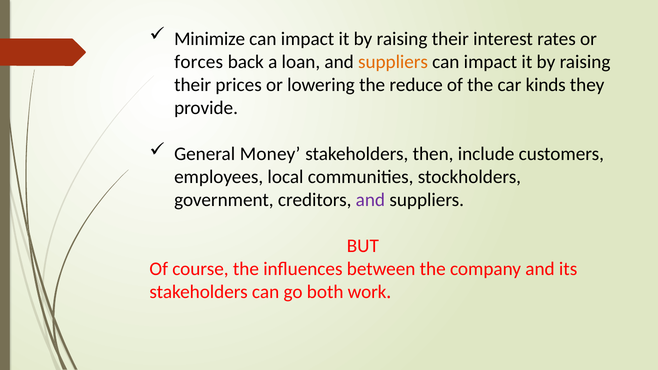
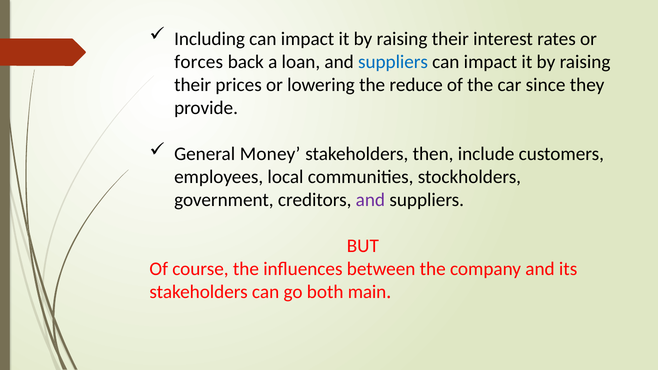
Minimize: Minimize -> Including
suppliers at (393, 62) colour: orange -> blue
kinds: kinds -> since
work: work -> main
